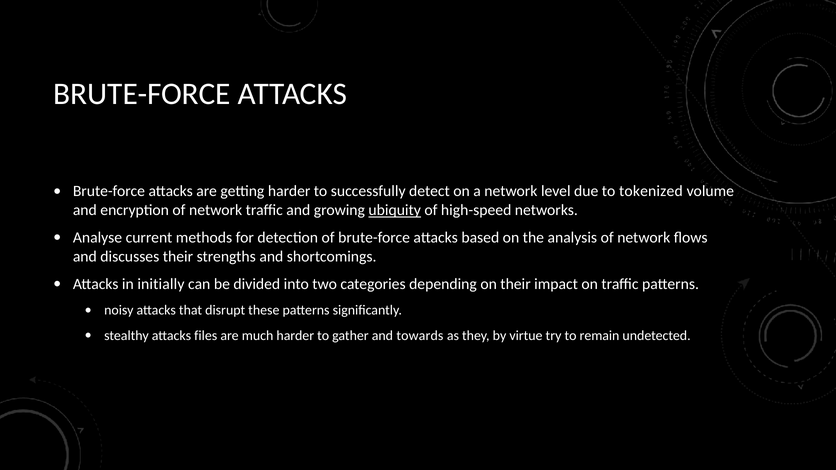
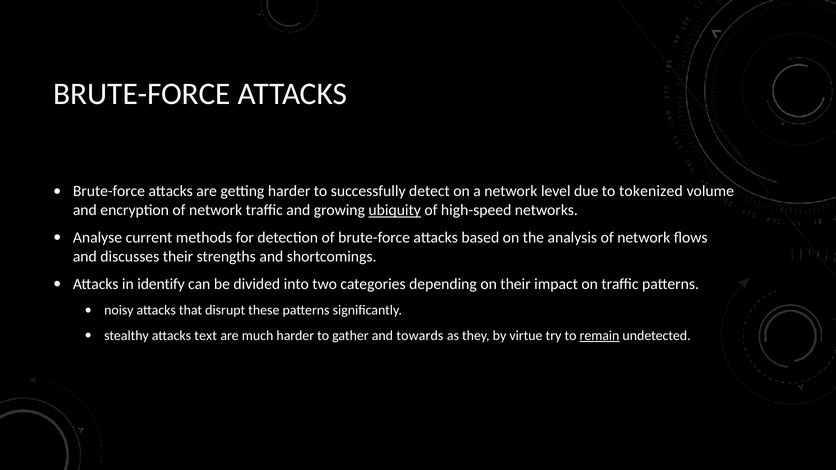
initially: initially -> identify
files: files -> text
remain underline: none -> present
